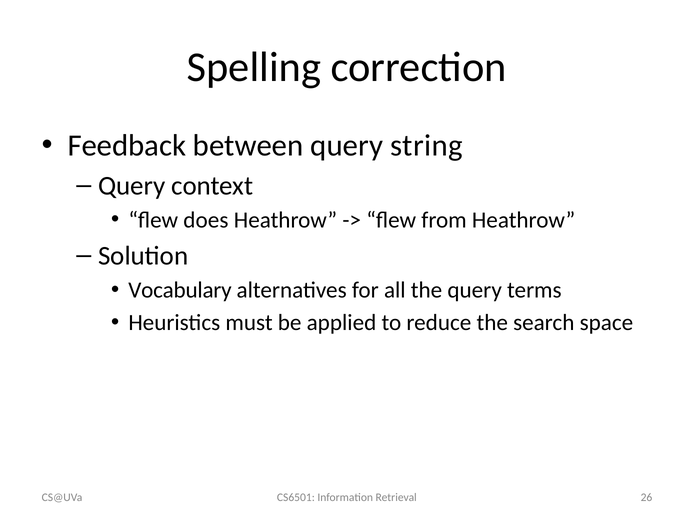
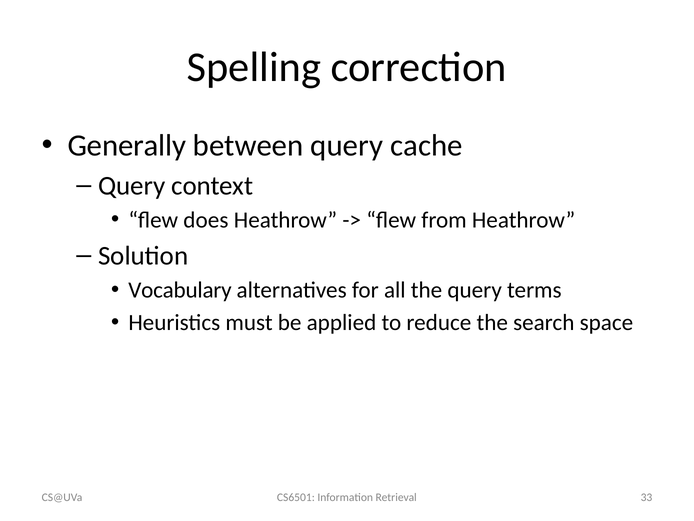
Feedback: Feedback -> Generally
string: string -> cache
26: 26 -> 33
